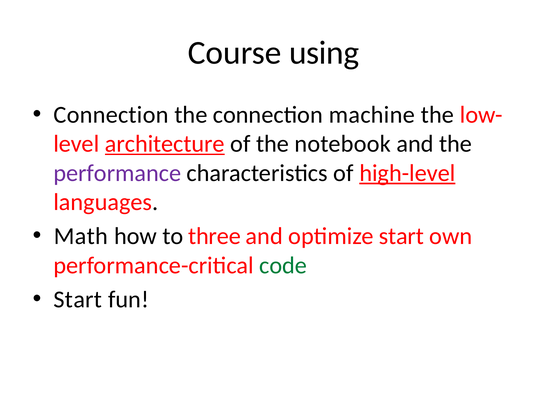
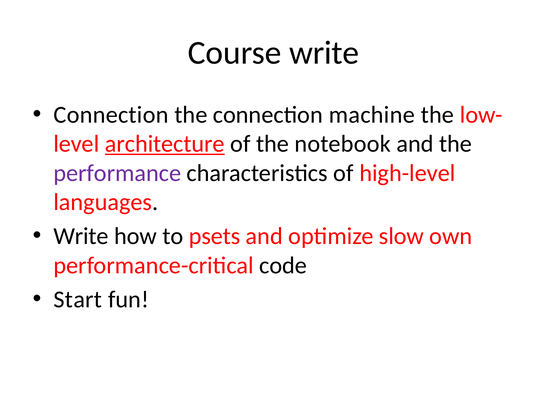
Course using: using -> write
high-level underline: present -> none
Math at (81, 236): Math -> Write
three: three -> psets
optimize start: start -> slow
code colour: green -> black
